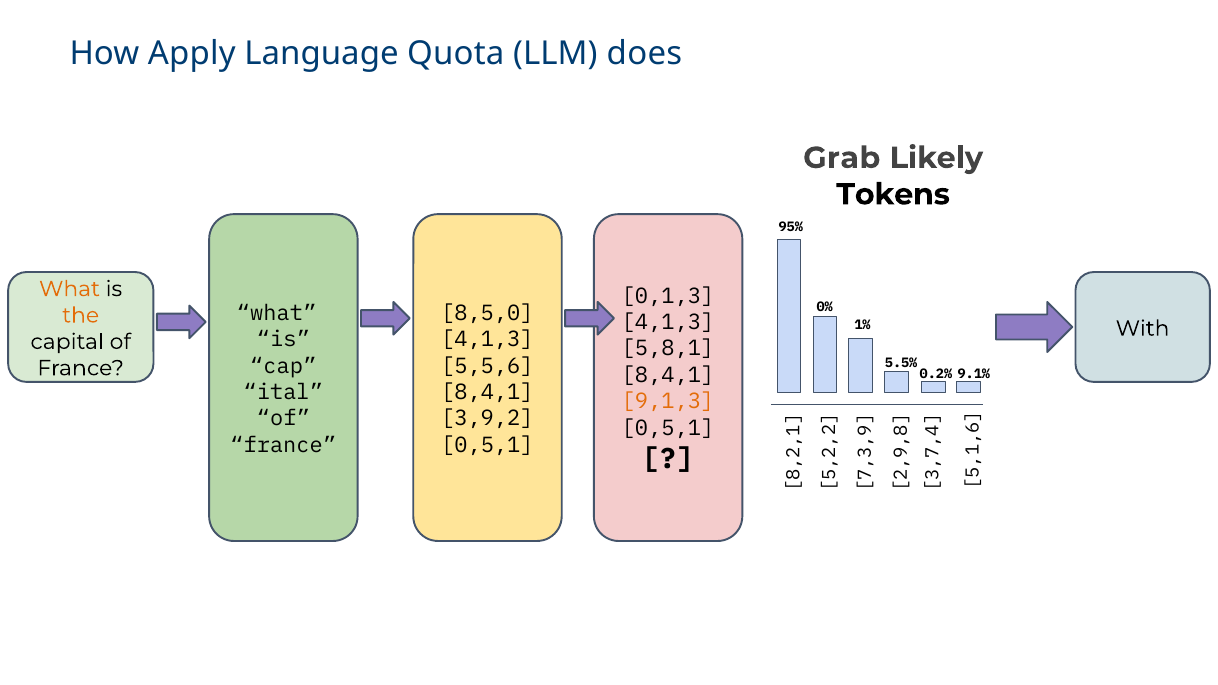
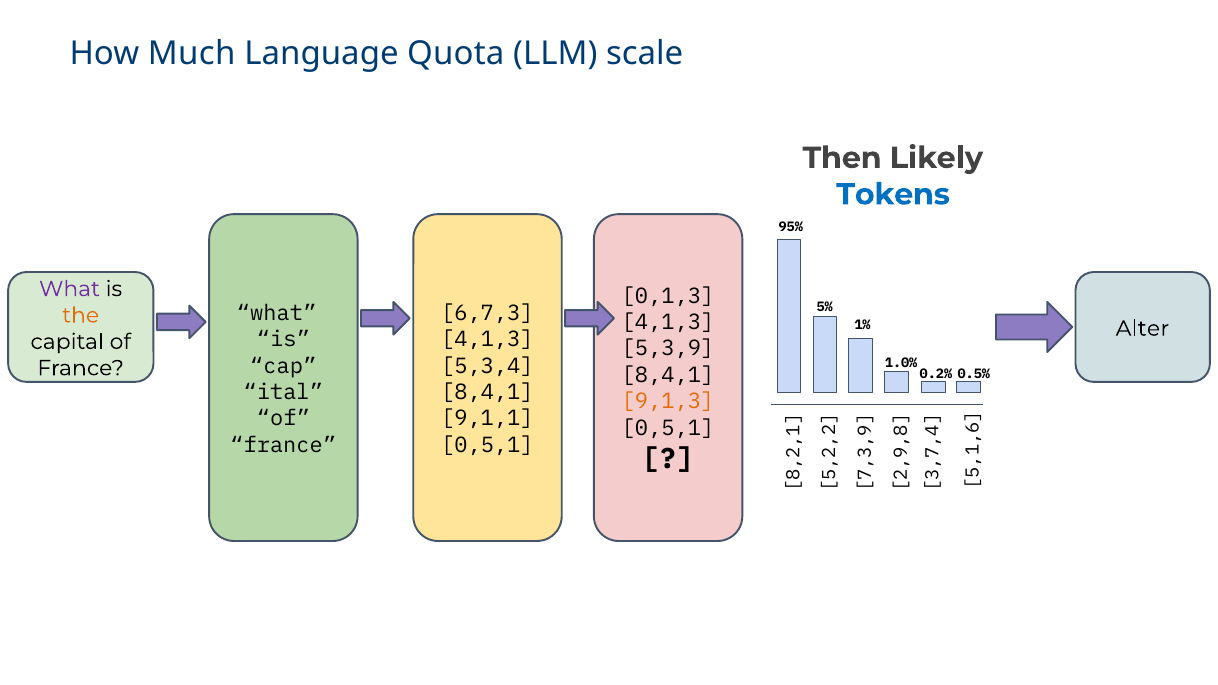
Apply: Apply -> Much
does: does -> scale
Grab: Grab -> Then
Tokens colour: black -> blue
What at (69, 289) colour: orange -> purple
0%: 0% -> 5%
8,5,0: 8,5,0 -> 6,7,3
With: With -> Alter
5,8,1: 5,8,1 -> 5,3,9
5,5,6: 5,5,6 -> 5,3,4
5.5%: 5.5% -> 1.0%
9.1%: 9.1% -> 0.5%
3,9,2: 3,9,2 -> 9,1,1
